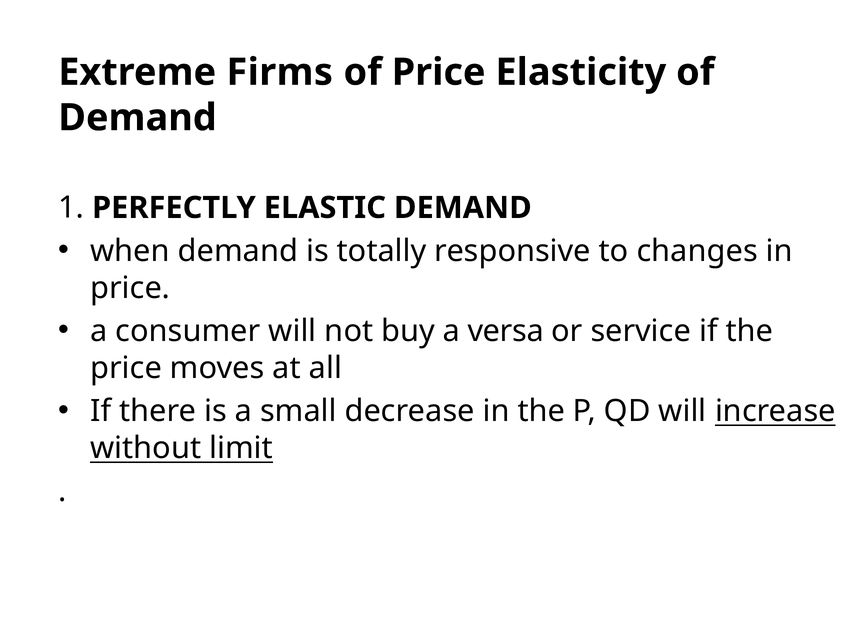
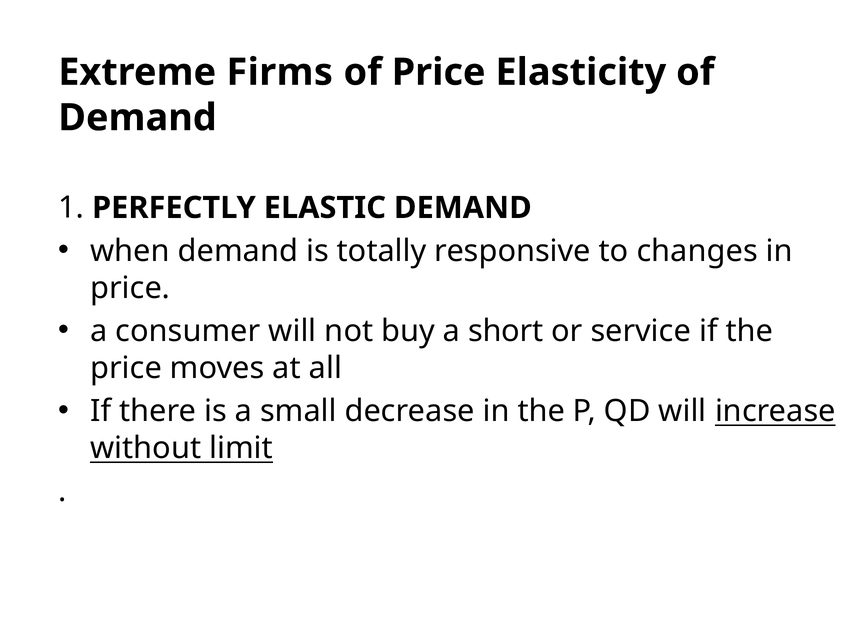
versa: versa -> short
